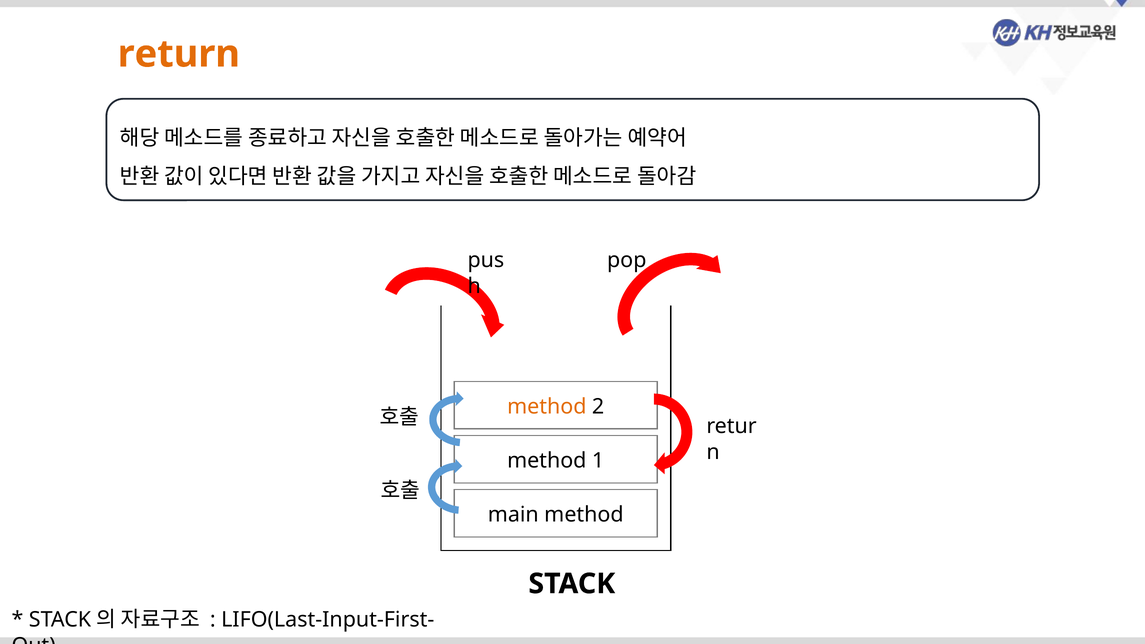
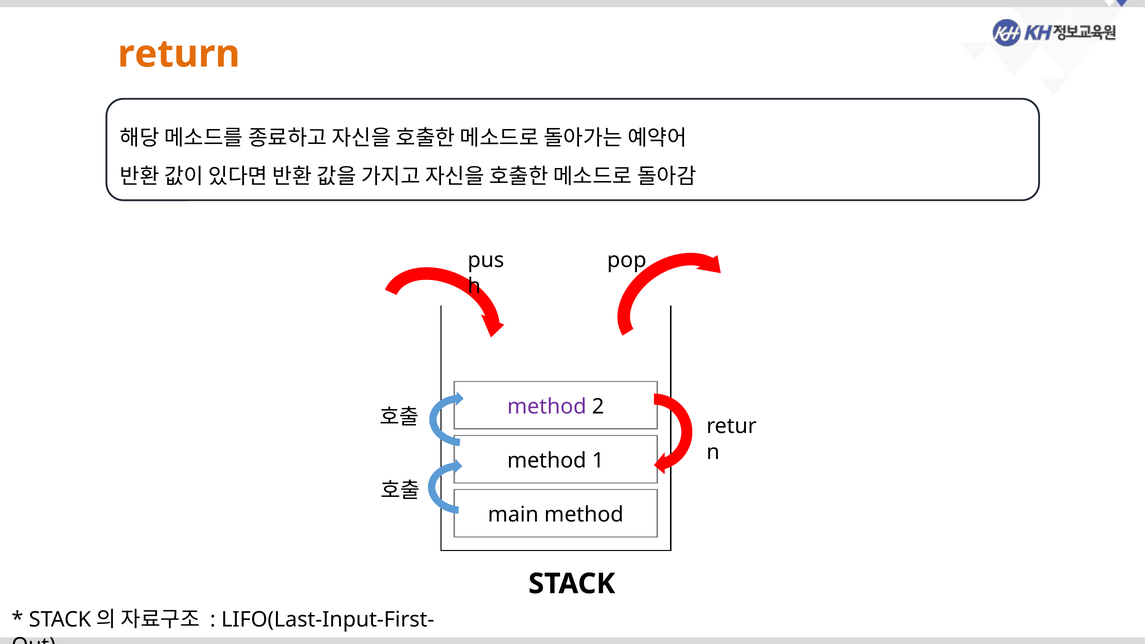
method at (547, 407) colour: orange -> purple
